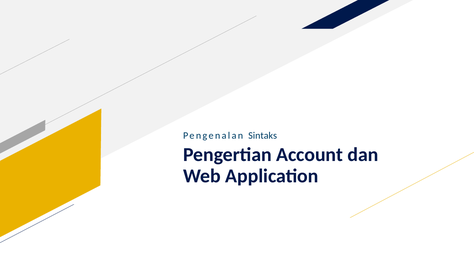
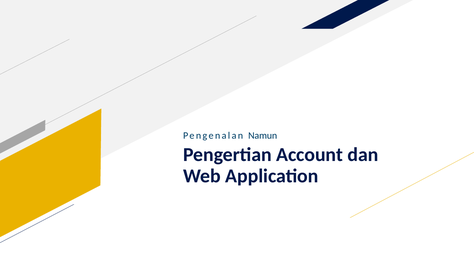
Sintaks: Sintaks -> Namun
